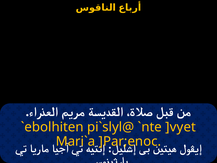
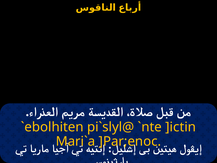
]vyet: ]vyet -> ]ictin
